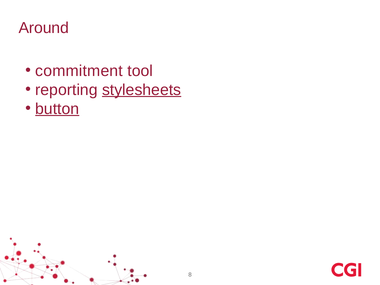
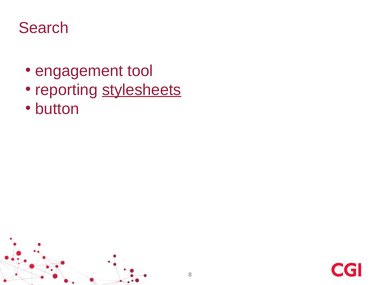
Around: Around -> Search
commitment: commitment -> engagement
button underline: present -> none
